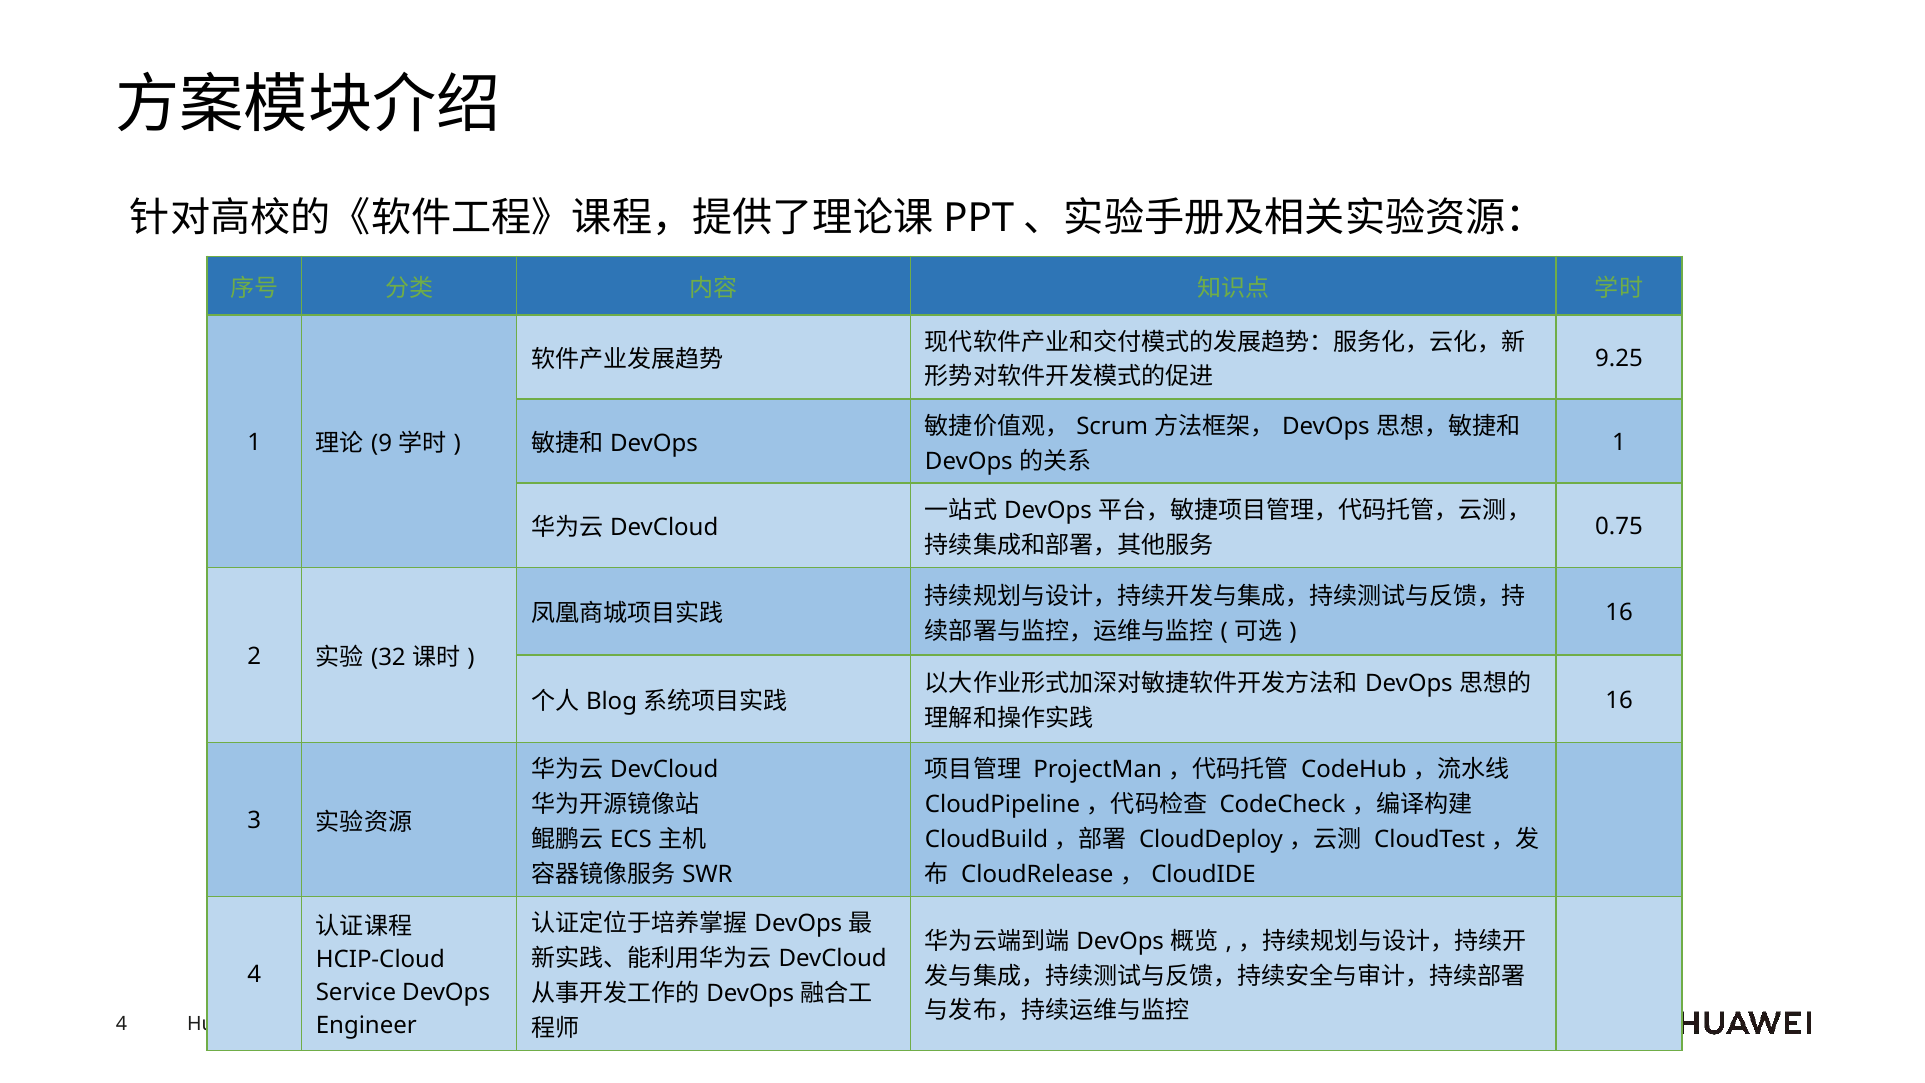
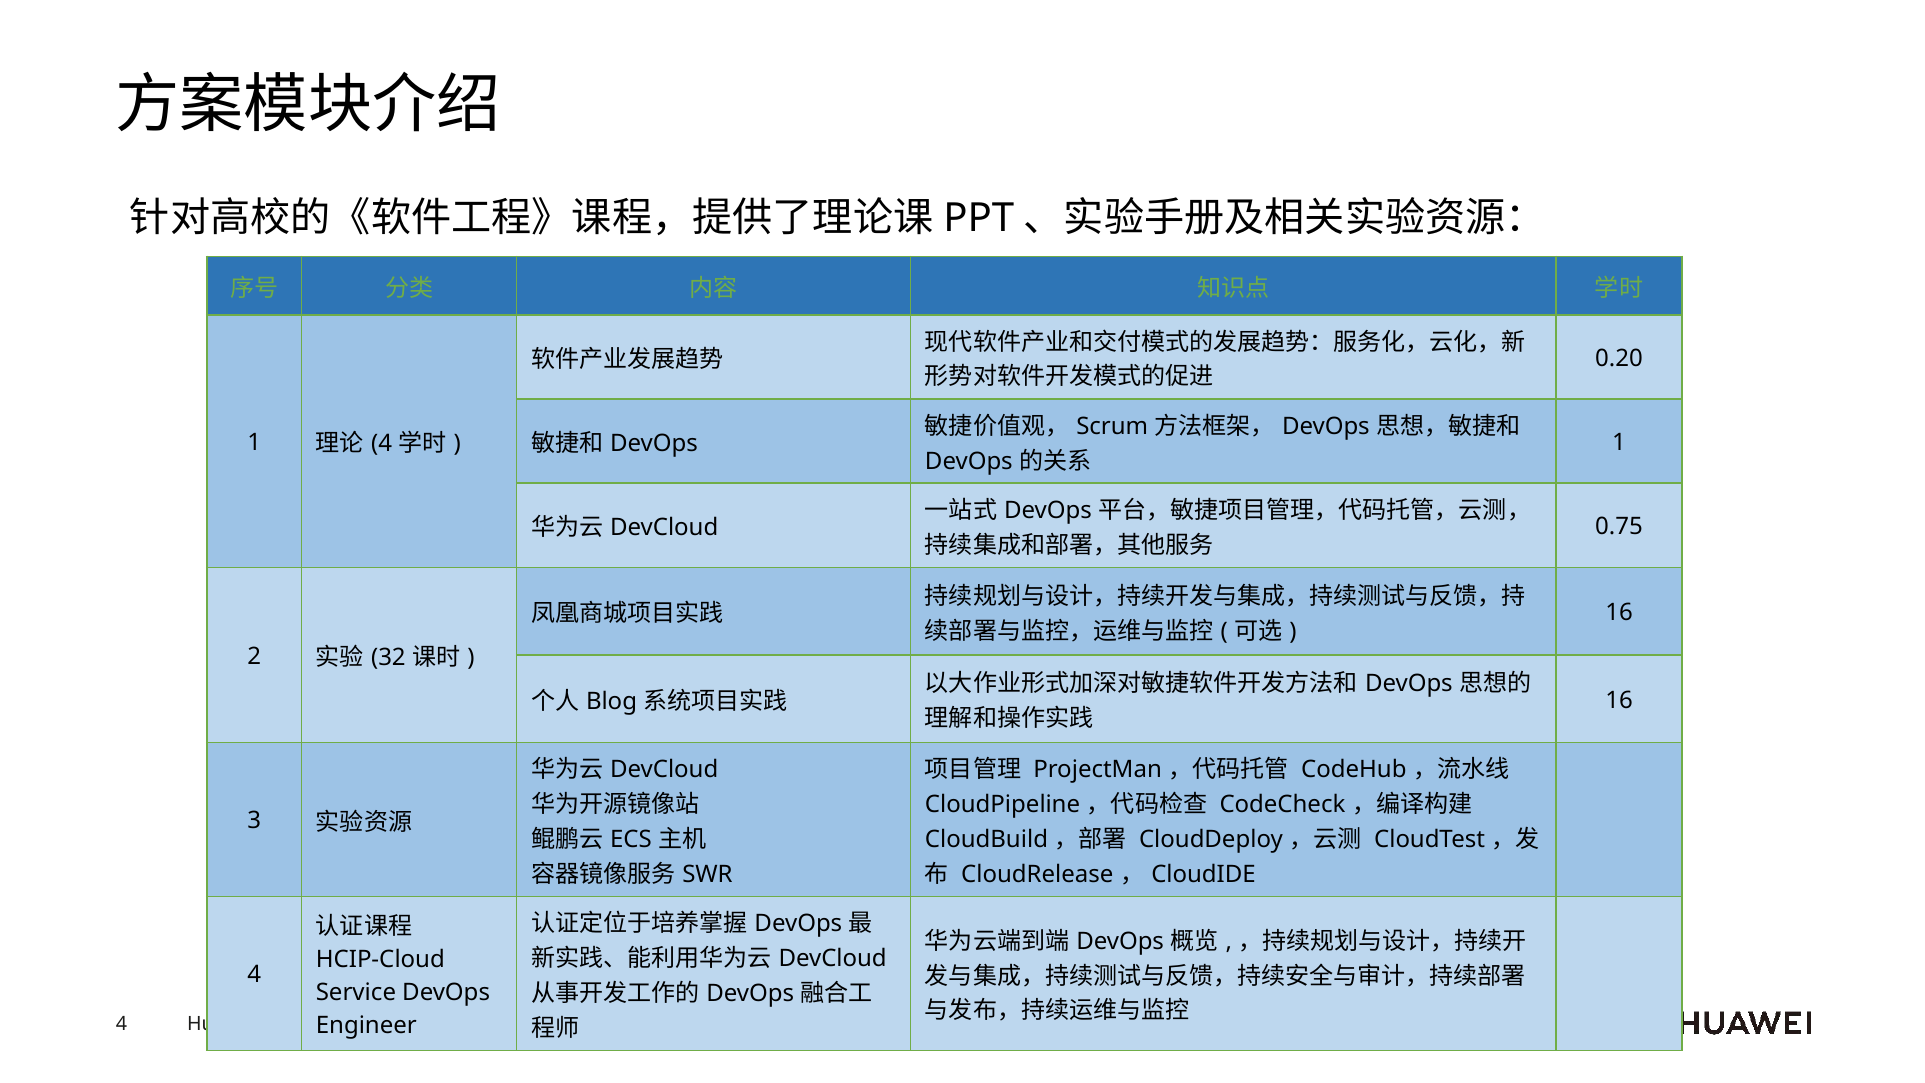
9.25: 9.25 -> 0.20
9 at (382, 444): 9 -> 4
